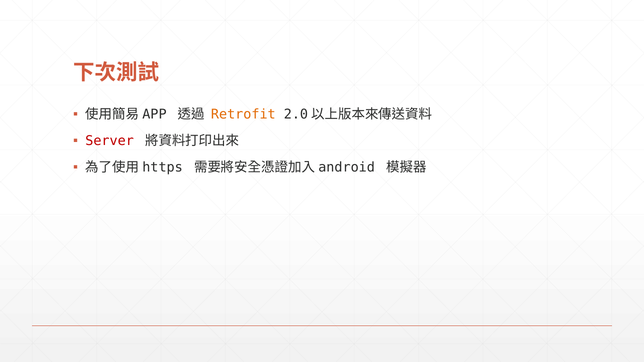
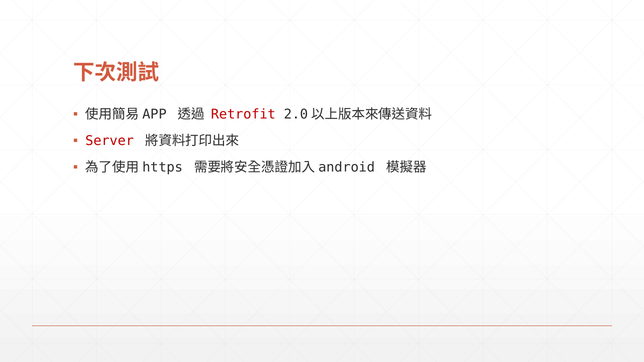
Retrofit colour: orange -> red
